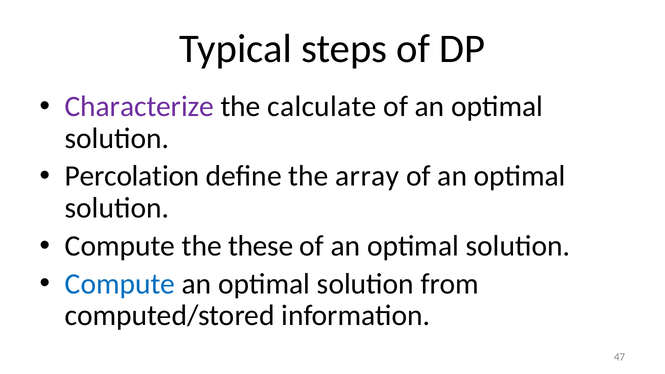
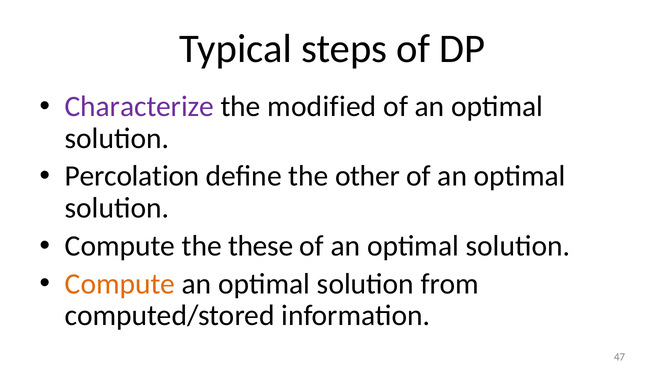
calculate: calculate -> modified
array: array -> other
Compute at (120, 284) colour: blue -> orange
